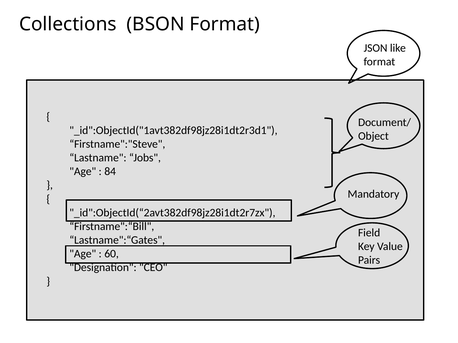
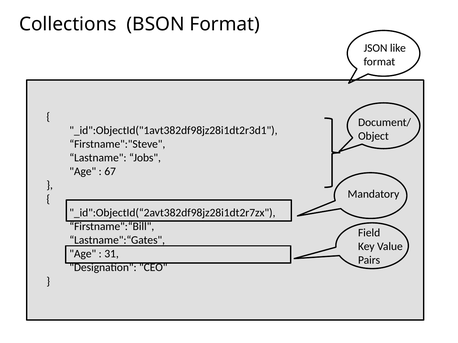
84: 84 -> 67
60: 60 -> 31
